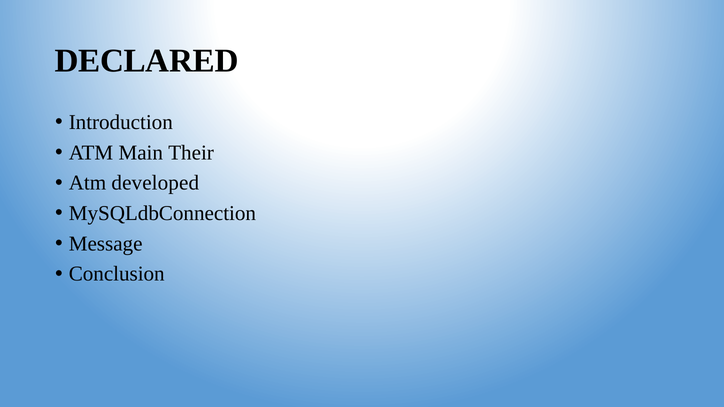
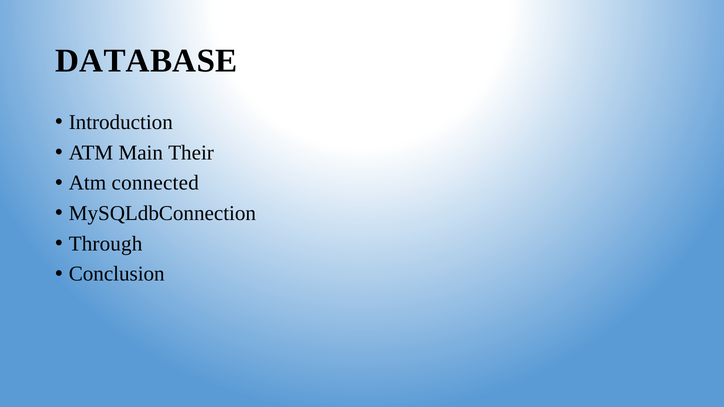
DECLARED: DECLARED -> DATABASE
developed: developed -> connected
Message: Message -> Through
